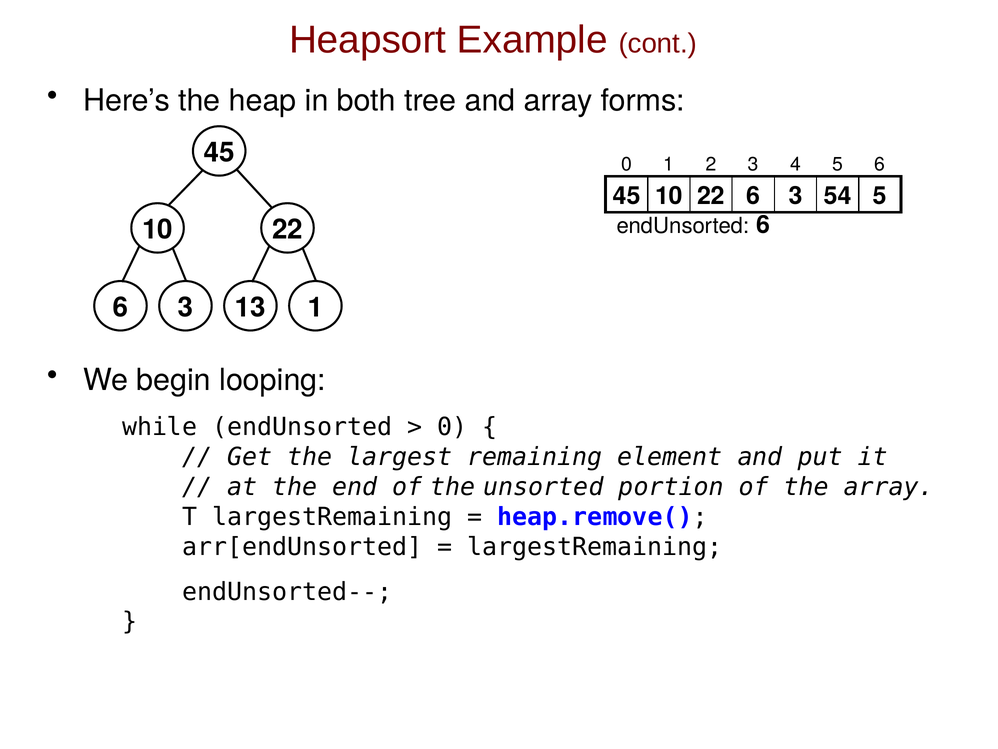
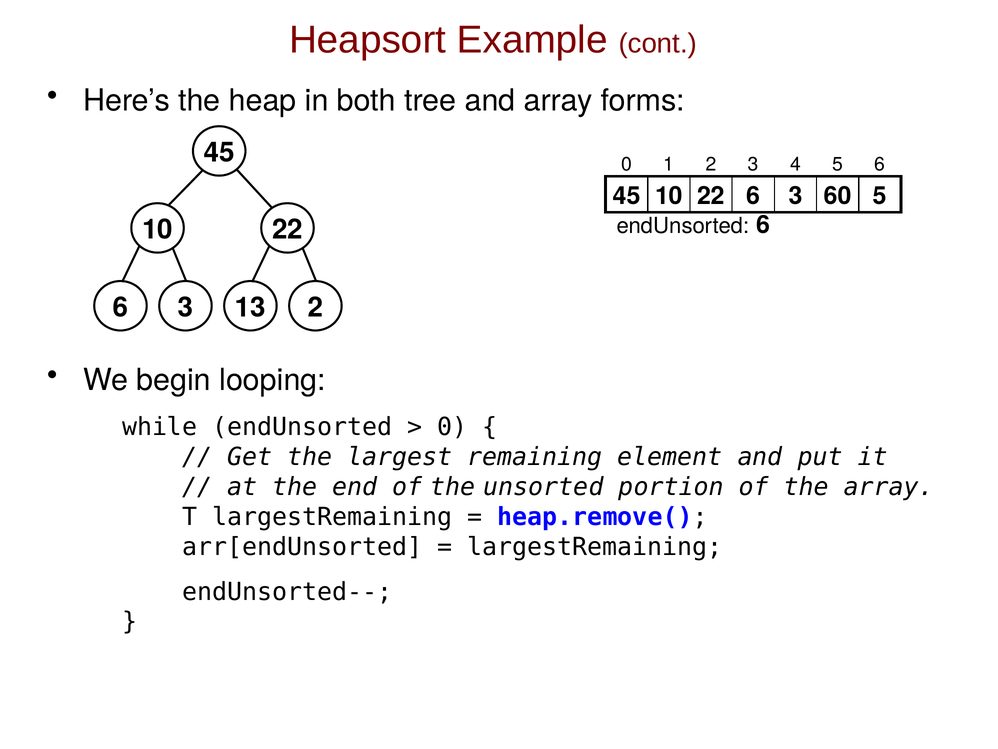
54: 54 -> 60
13 1: 1 -> 2
